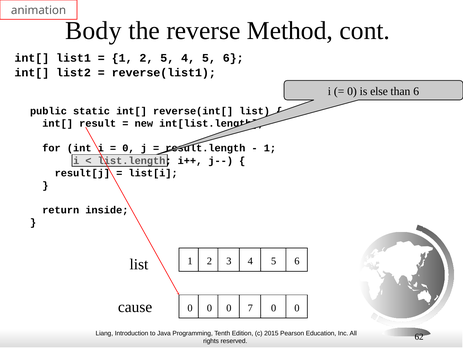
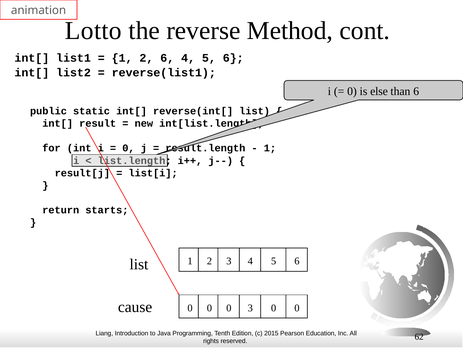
Body: Body -> Lotto
2 5: 5 -> 6
inside: inside -> starts
0 7: 7 -> 3
